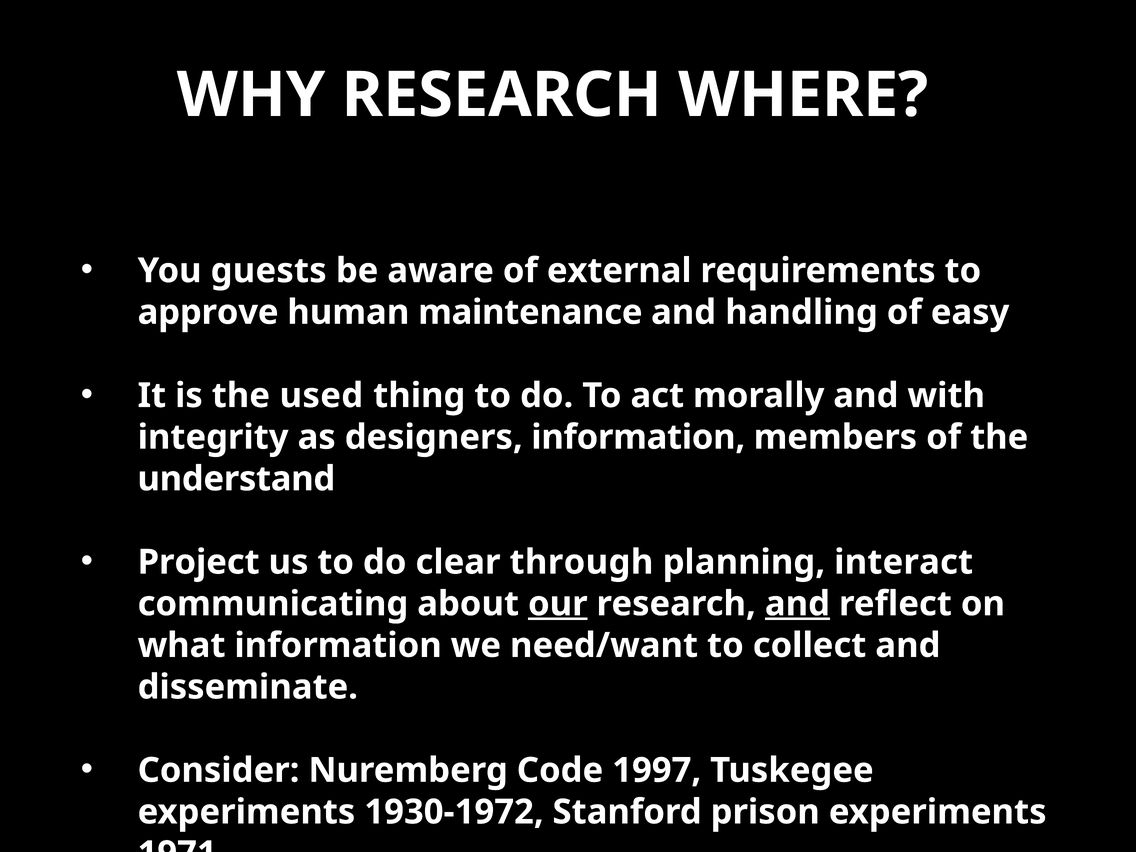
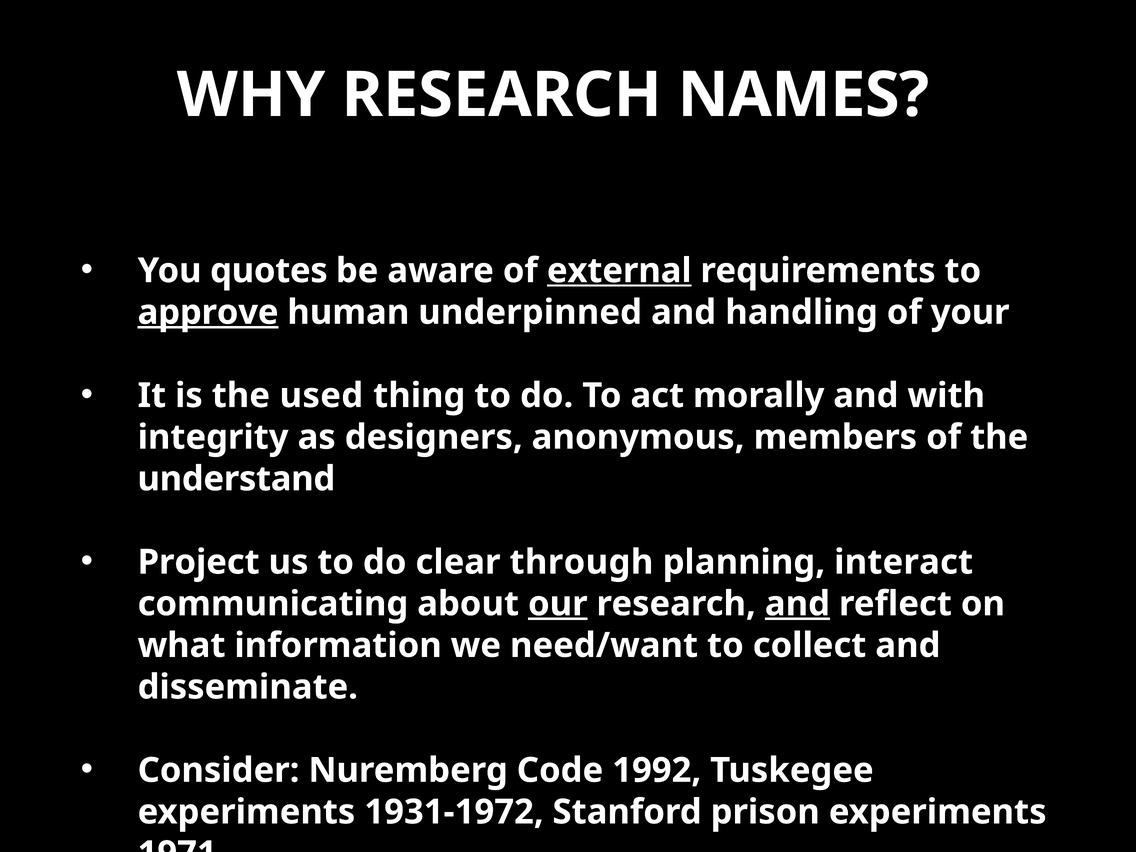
WHERE: WHERE -> NAMES
guests: guests -> quotes
external underline: none -> present
approve underline: none -> present
maintenance: maintenance -> underpinned
easy: easy -> your
designers information: information -> anonymous
1997: 1997 -> 1992
1930-1972: 1930-1972 -> 1931-1972
